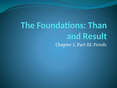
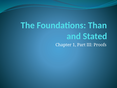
Result: Result -> Stated
